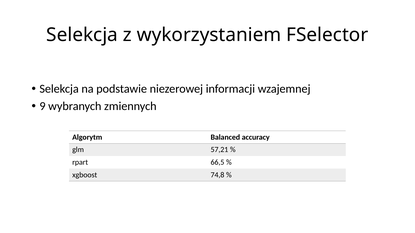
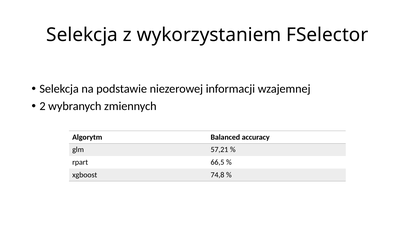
9: 9 -> 2
